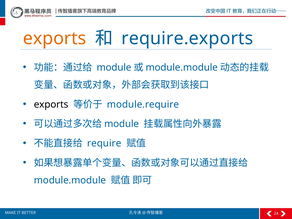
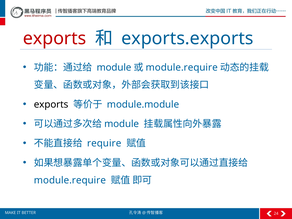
exports at (55, 38) colour: orange -> red
require.exports: require.exports -> exports.exports
module.module at (182, 67): module.module -> module.require
module.require: module.require -> module.module
module.module at (70, 180): module.module -> module.require
